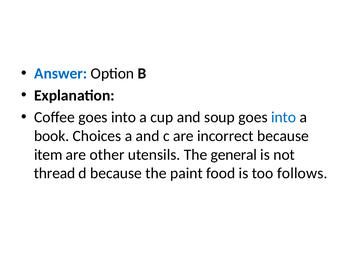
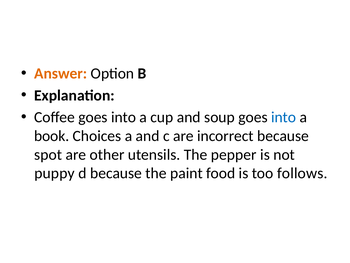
Answer colour: blue -> orange
item: item -> spot
general: general -> pepper
thread: thread -> puppy
